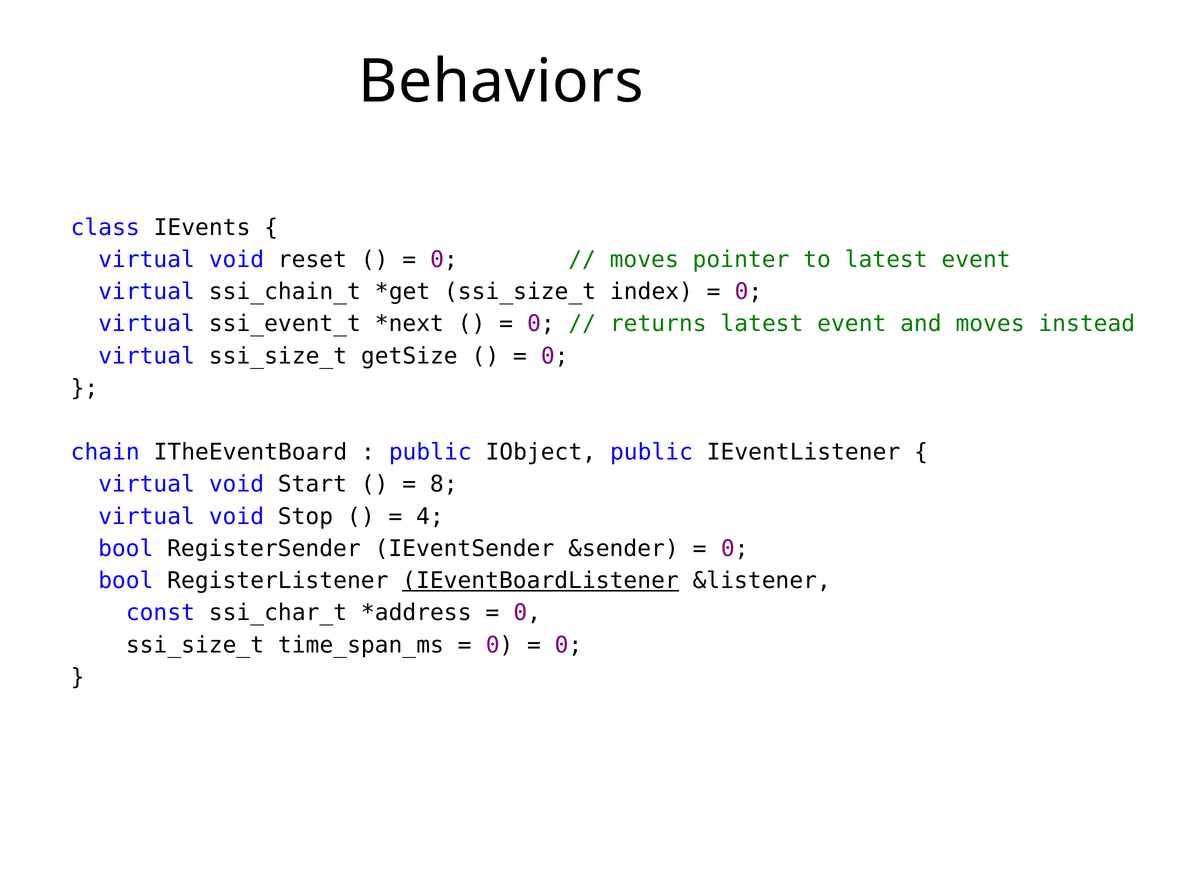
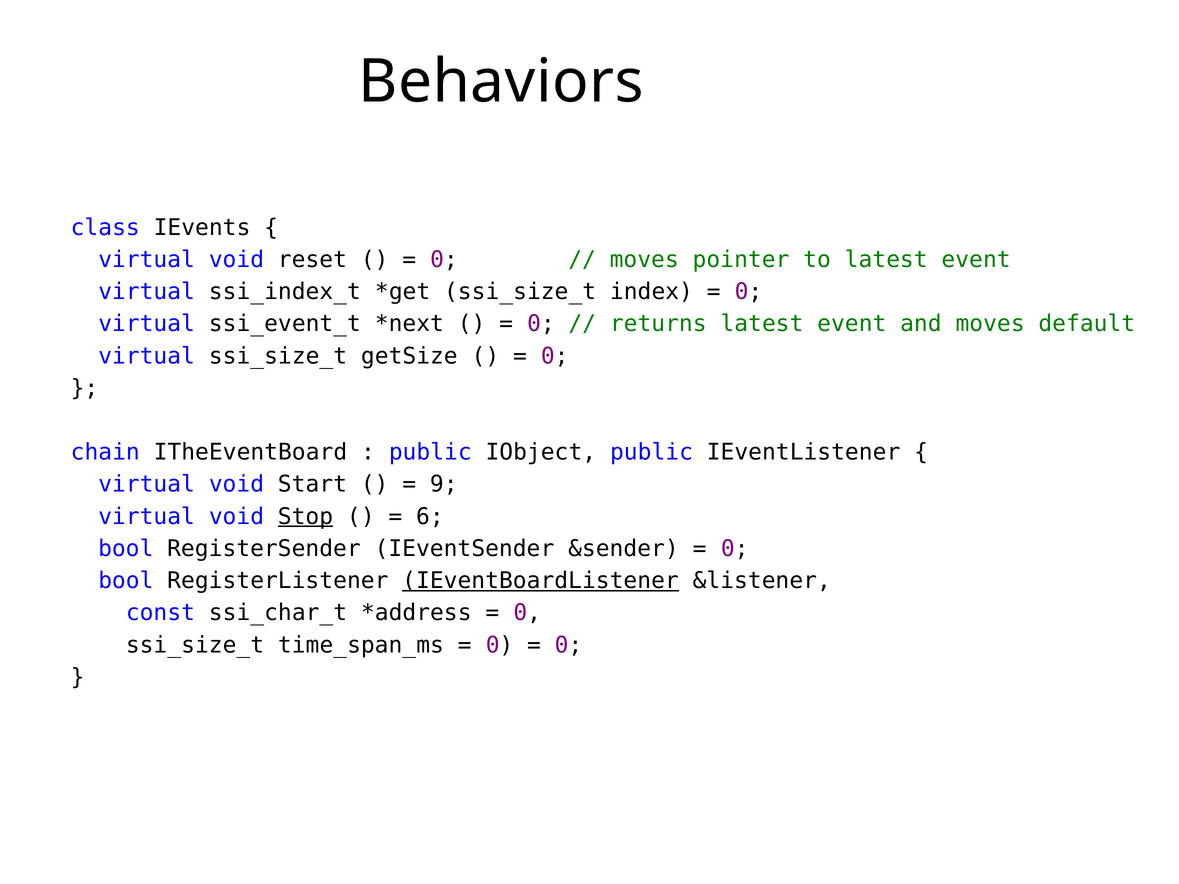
ssi_chain_t: ssi_chain_t -> ssi_index_t
instead: instead -> default
8: 8 -> 9
Stop underline: none -> present
4: 4 -> 6
